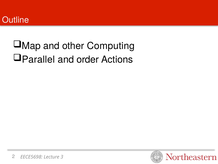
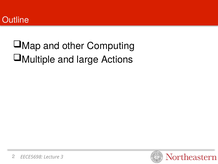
Parallel: Parallel -> Multiple
order: order -> large
